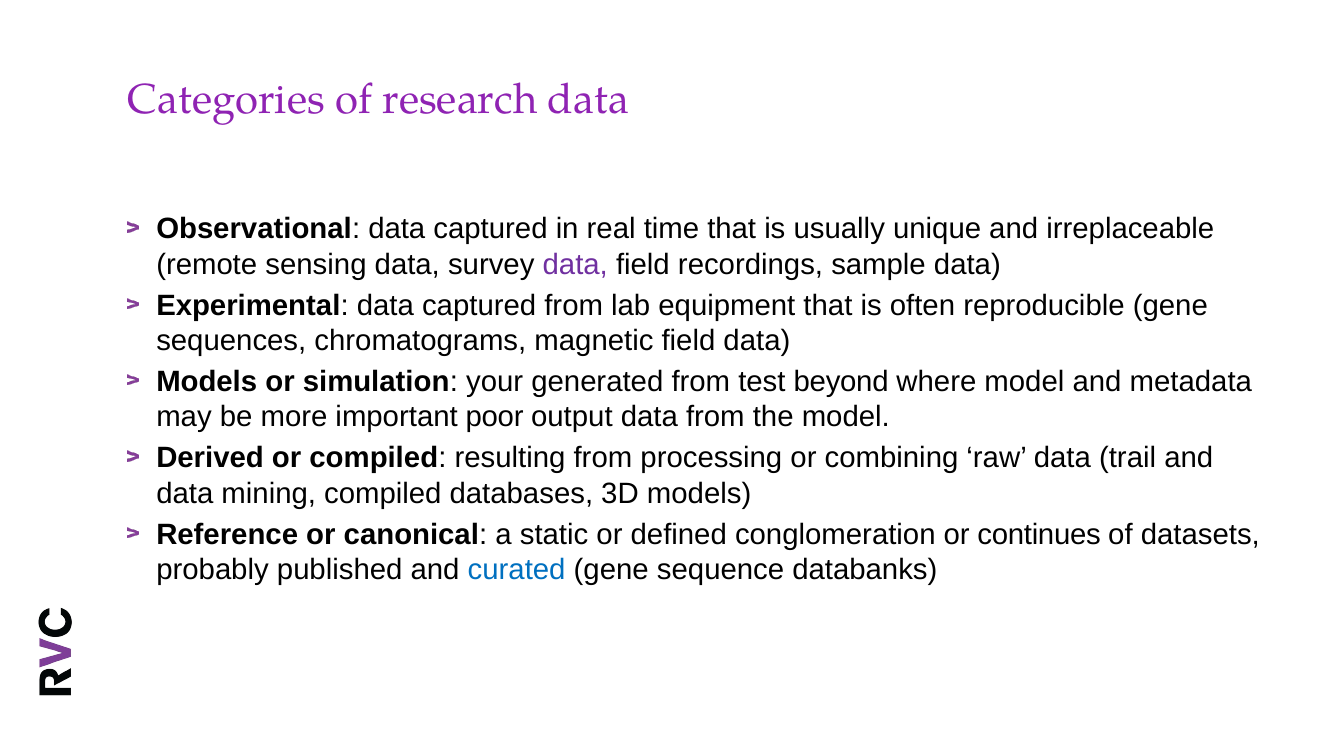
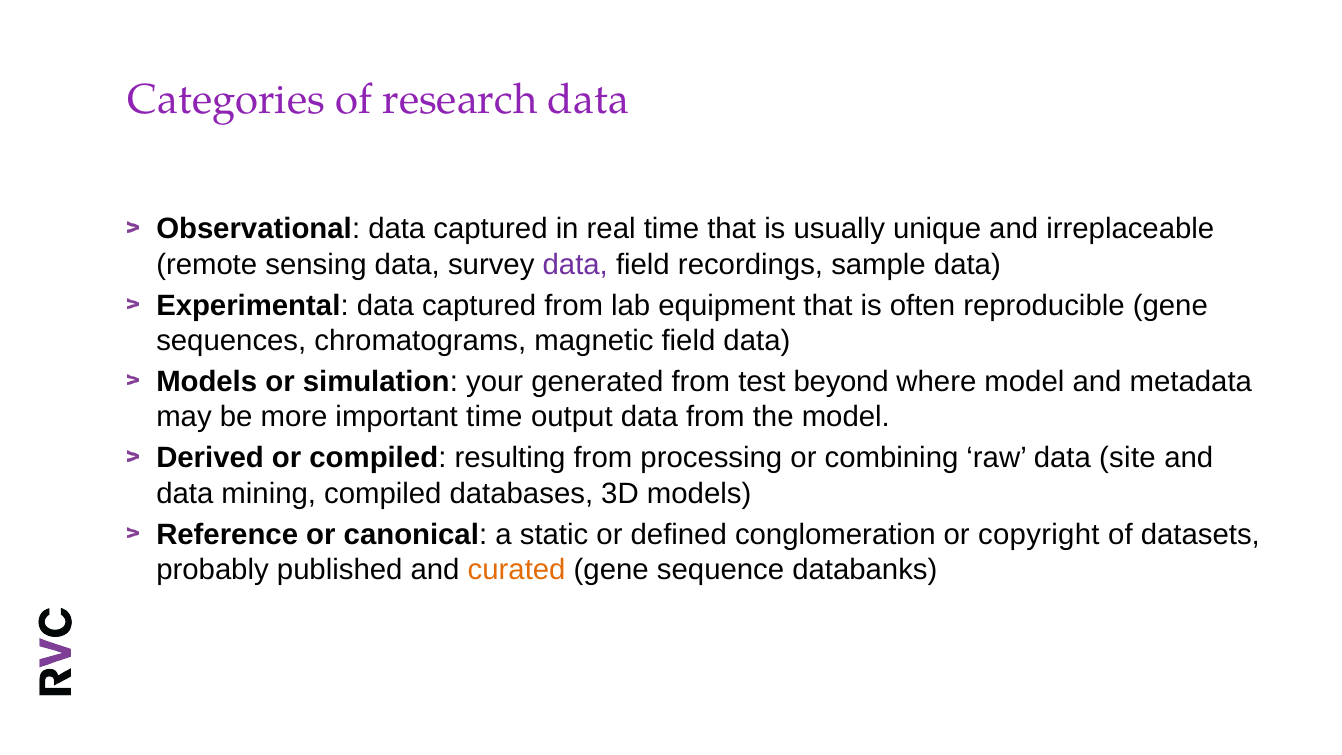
important poor: poor -> time
trail: trail -> site
continues: continues -> copyright
curated colour: blue -> orange
